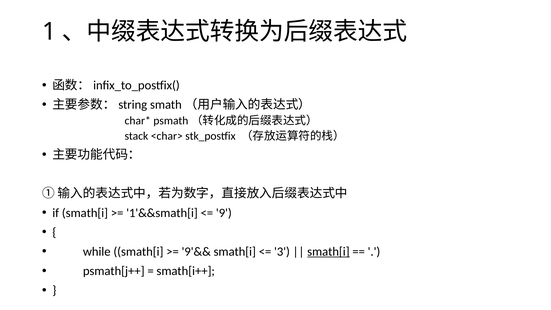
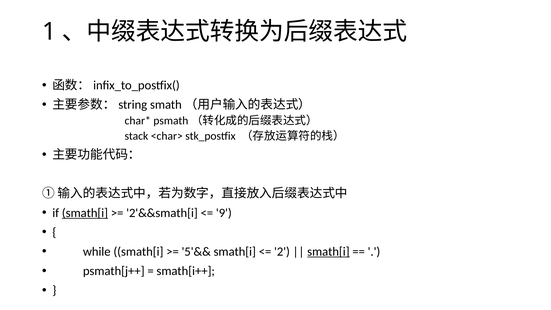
smath[i at (85, 213) underline: none -> present
1'&&smath[i: 1'&&smath[i -> 2'&&smath[i
9'&&: 9'&& -> 5'&&
3: 3 -> 2
